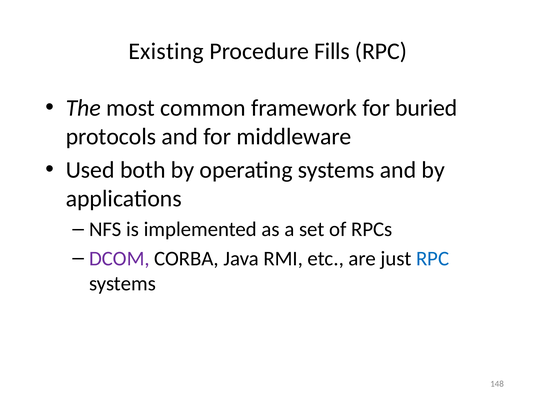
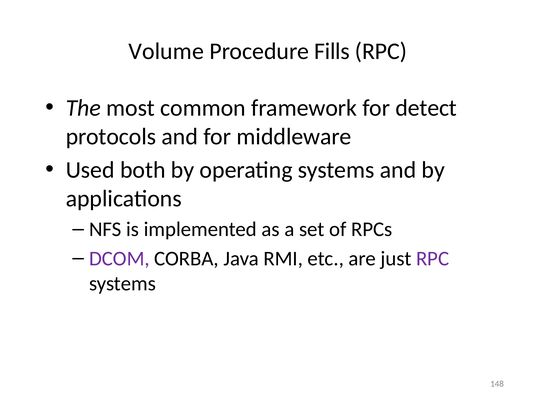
Existing: Existing -> Volume
buried: buried -> detect
RPC at (433, 259) colour: blue -> purple
